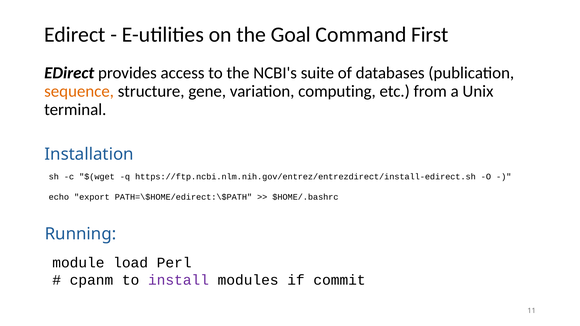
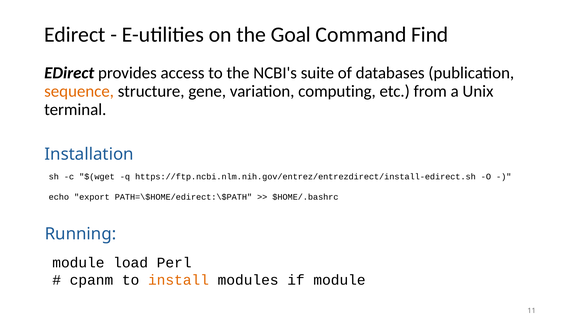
First: First -> Find
install colour: purple -> orange
if commit: commit -> module
